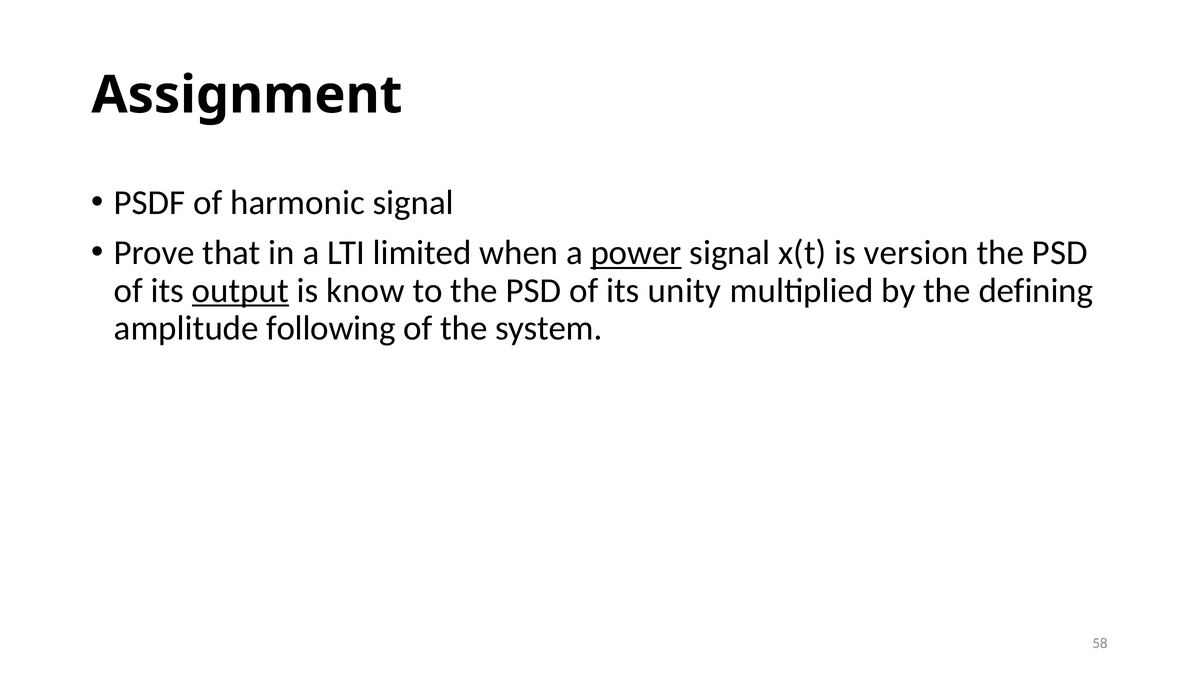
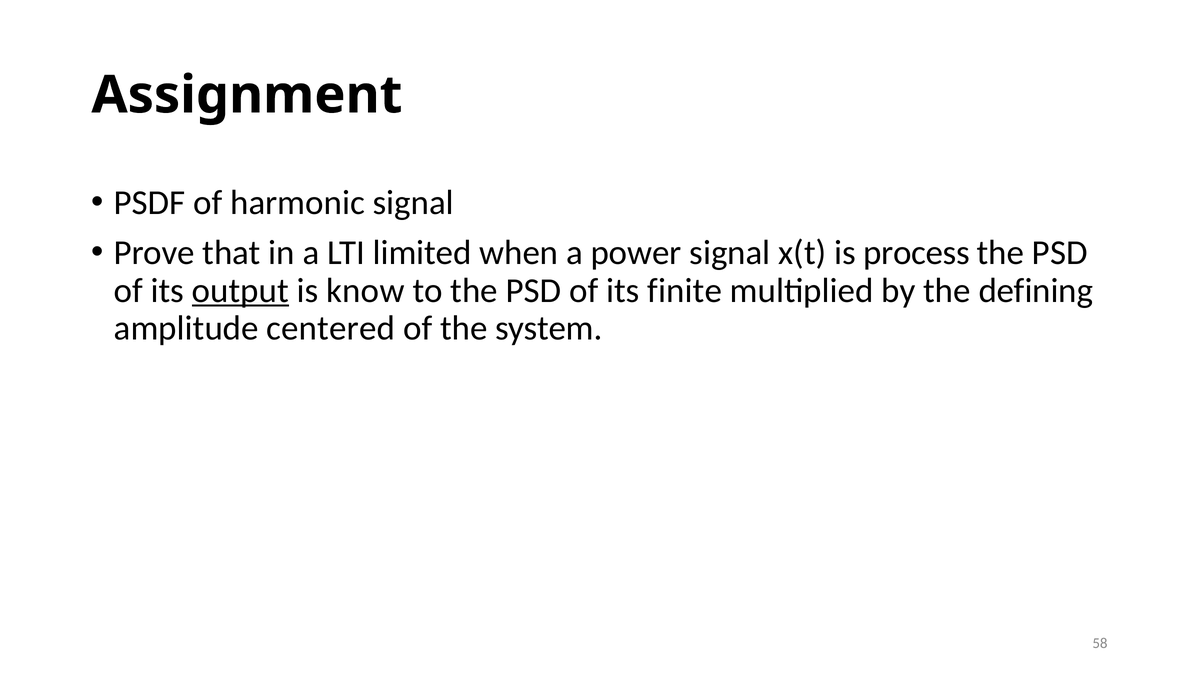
power underline: present -> none
version: version -> process
unity: unity -> finite
following: following -> centered
